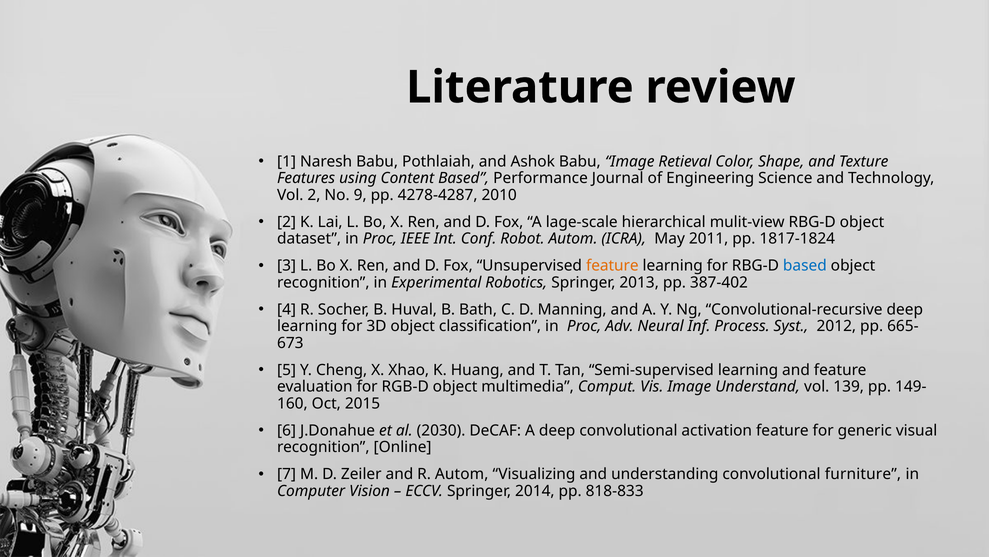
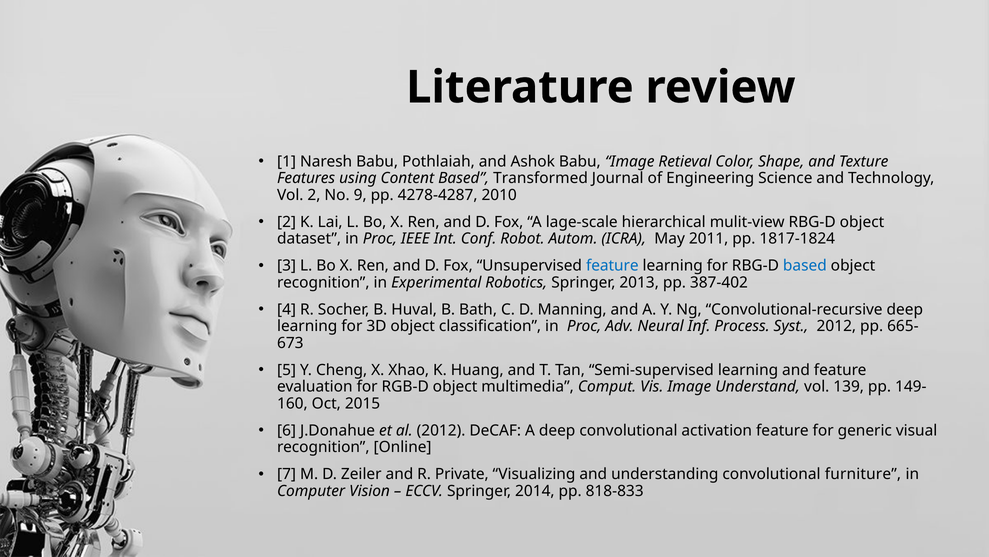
Performance: Performance -> Transformed
feature at (612, 265) colour: orange -> blue
al 2030: 2030 -> 2012
R Autom: Autom -> Private
